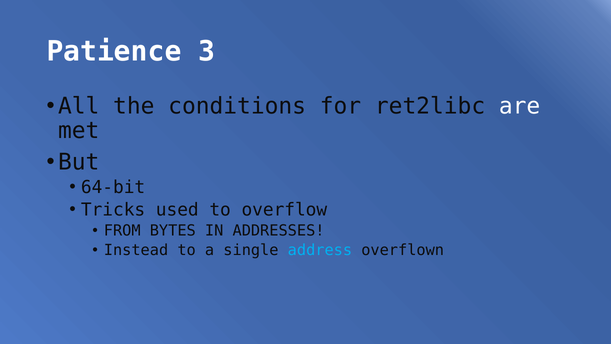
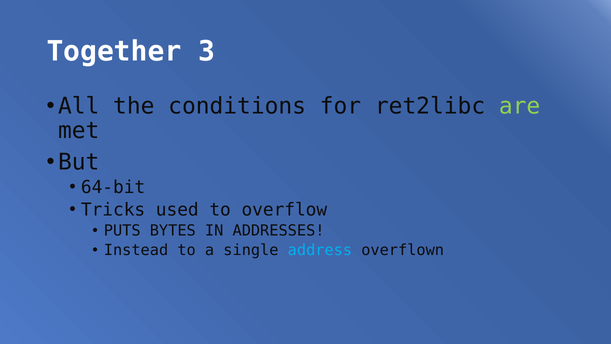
Patience: Patience -> Together
are colour: white -> light green
FROM: FROM -> PUTS
